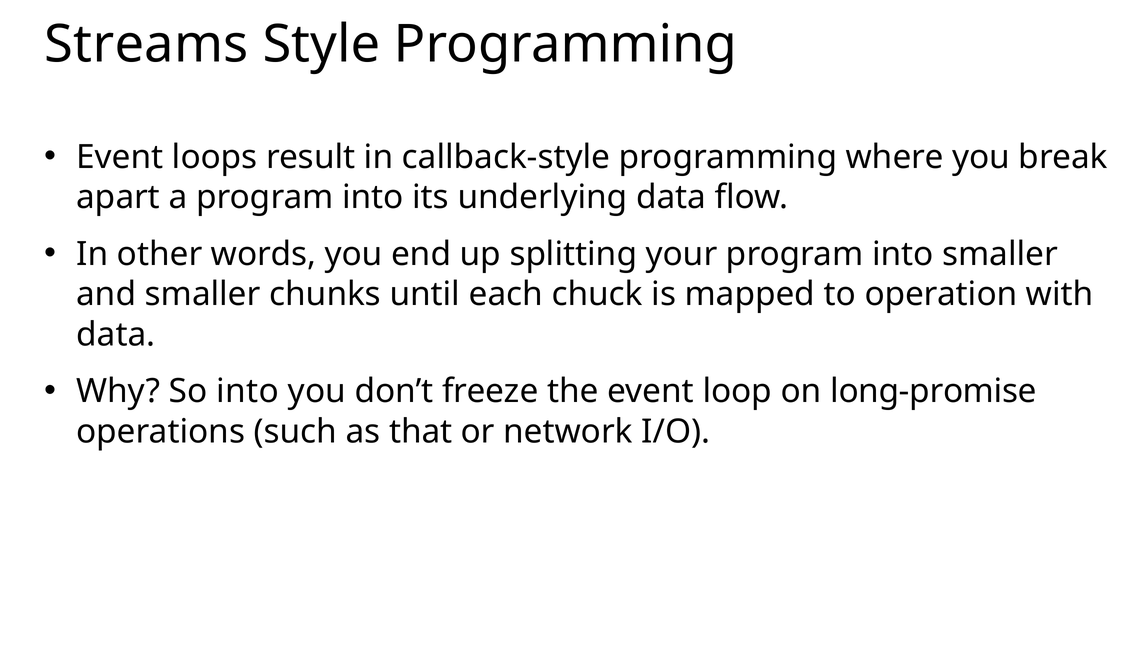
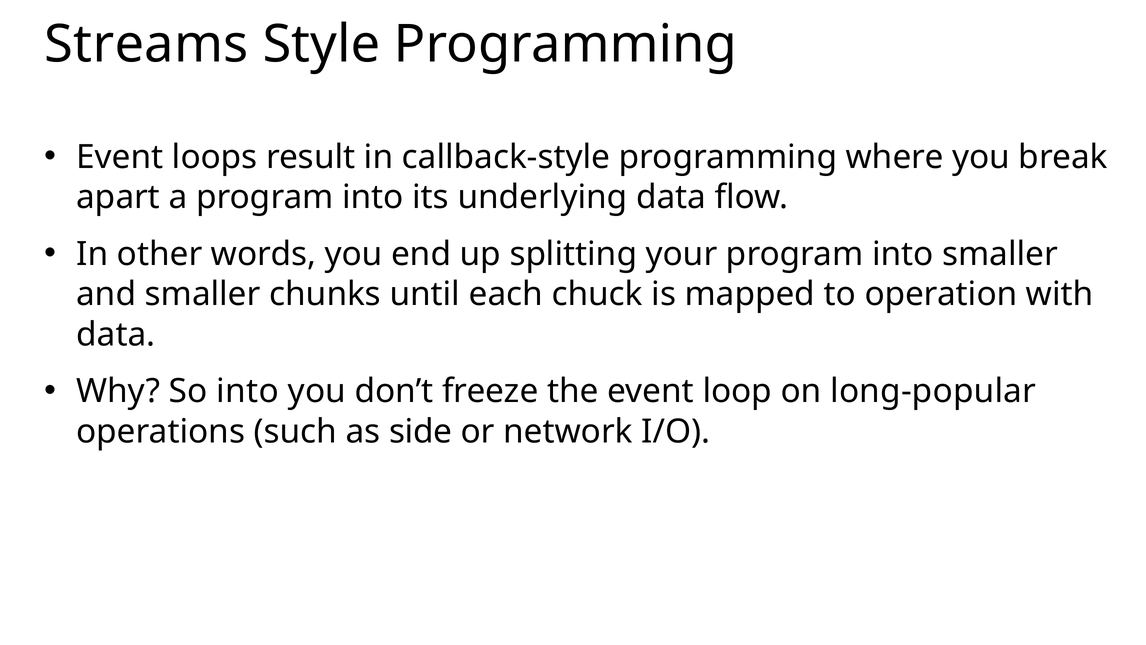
long-promise: long-promise -> long-popular
that: that -> side
